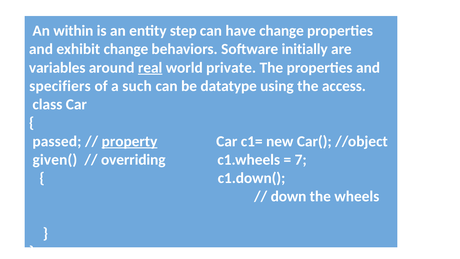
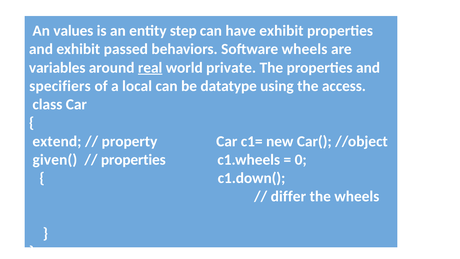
within: within -> values
have change: change -> exhibit
exhibit change: change -> passed
Software initially: initially -> wheels
such: such -> local
passed: passed -> extend
property underline: present -> none
overriding at (133, 160): overriding -> properties
7: 7 -> 0
down: down -> differ
